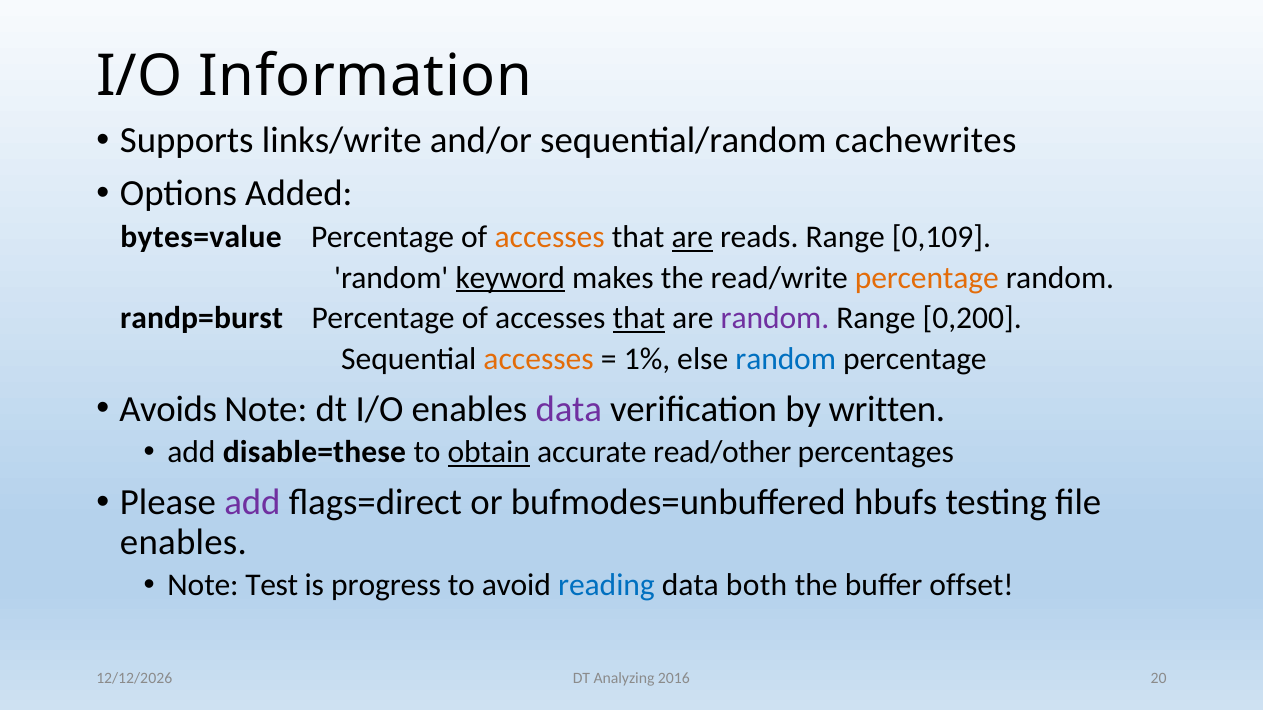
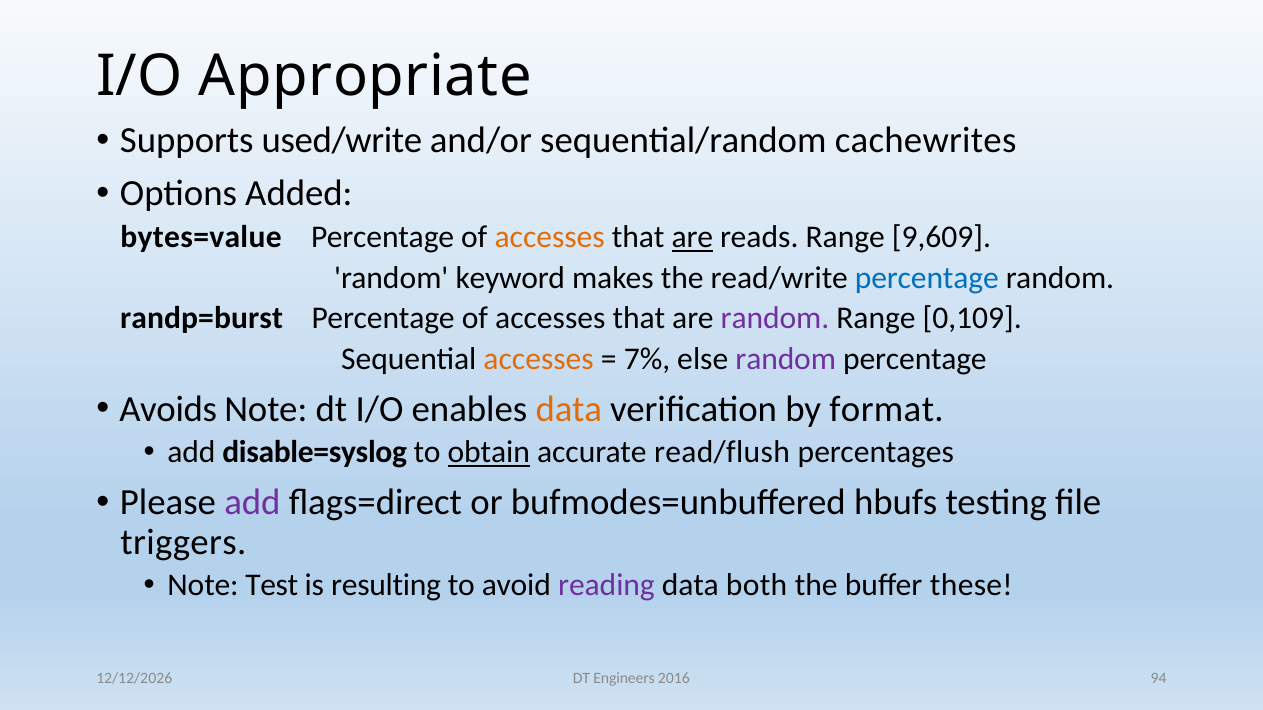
Information: Information -> Appropriate
links/write: links/write -> used/write
0,109: 0,109 -> 9,609
keyword underline: present -> none
percentage at (927, 278) colour: orange -> blue
that at (639, 319) underline: present -> none
0,200: 0,200 -> 0,109
1%: 1% -> 7%
random at (786, 359) colour: blue -> purple
data at (569, 409) colour: purple -> orange
written: written -> format
disable=these: disable=these -> disable=syslog
read/other: read/other -> read/flush
enables at (183, 542): enables -> triggers
progress: progress -> resulting
reading colour: blue -> purple
offset: offset -> these
Analyzing: Analyzing -> Engineers
20: 20 -> 94
